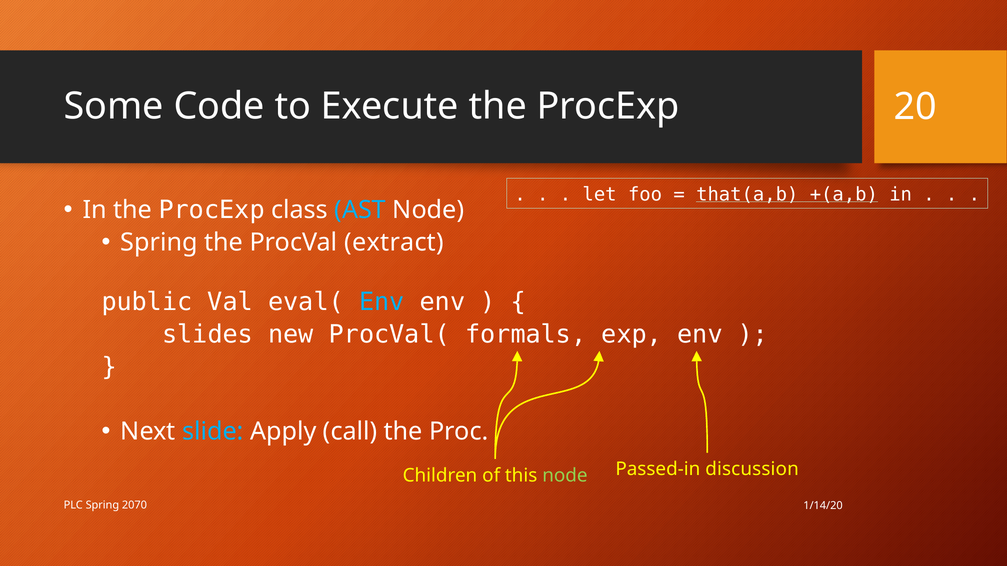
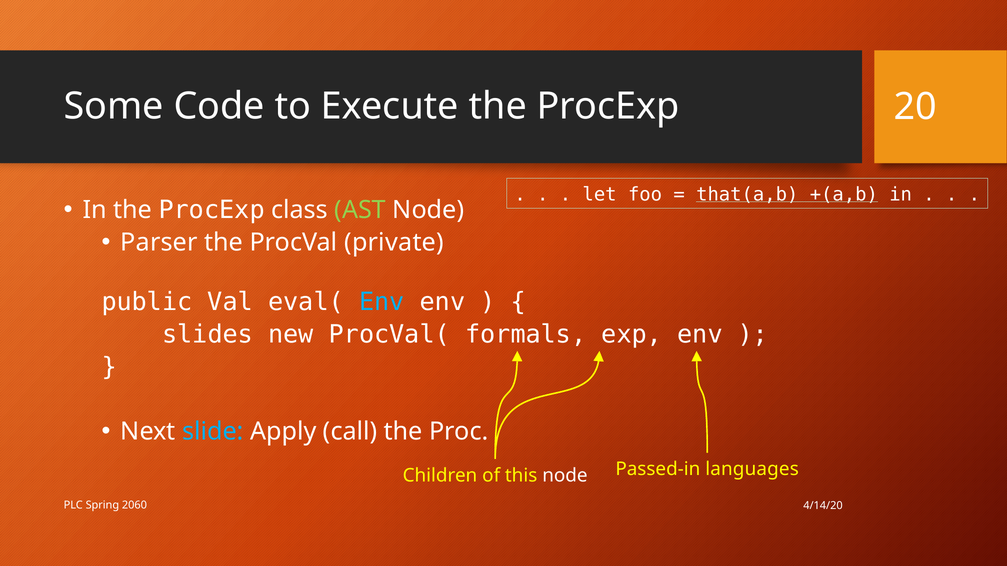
AST colour: light blue -> light green
Spring at (159, 243): Spring -> Parser
extract: extract -> private
node at (565, 476) colour: light green -> white
discussion: discussion -> languages
2070: 2070 -> 2060
1/14/20: 1/14/20 -> 4/14/20
